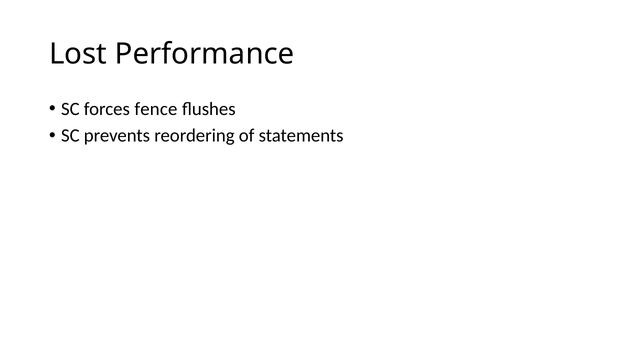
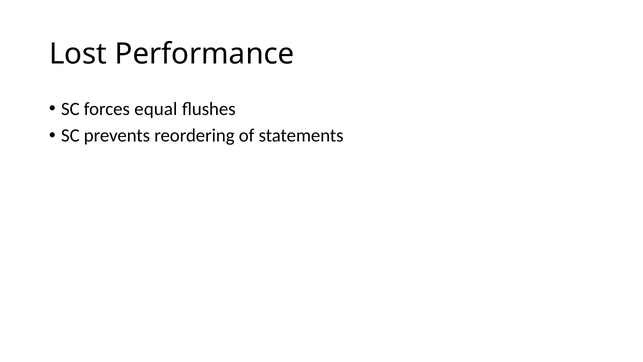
fence: fence -> equal
